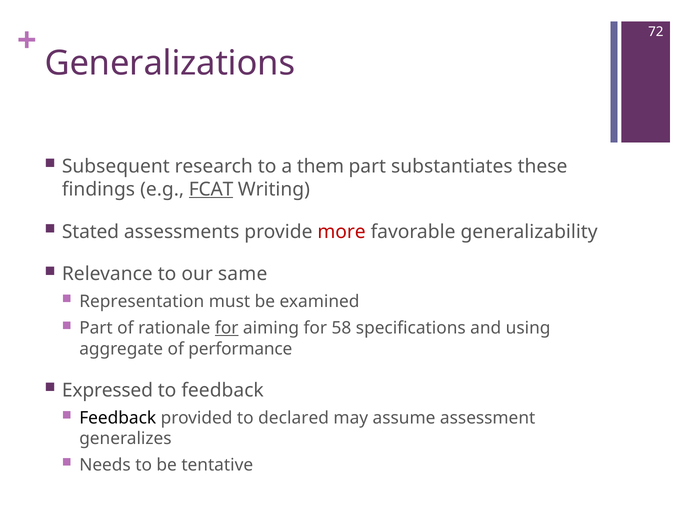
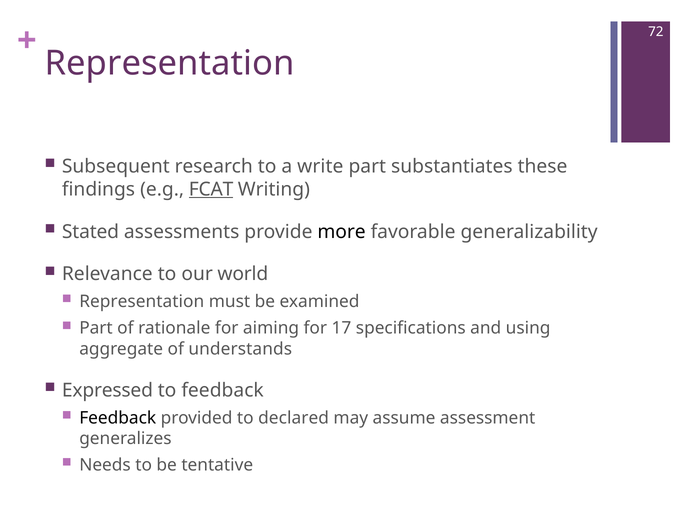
Generalizations at (170, 63): Generalizations -> Representation
them: them -> write
more colour: red -> black
same: same -> world
for at (227, 328) underline: present -> none
58: 58 -> 17
performance: performance -> understands
